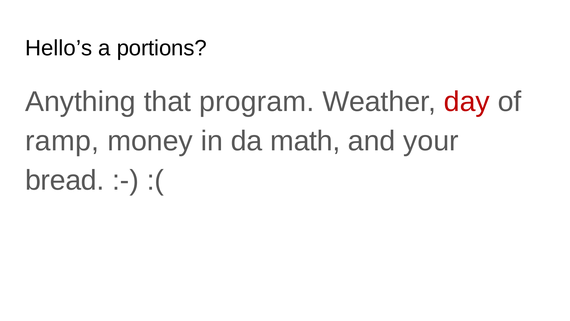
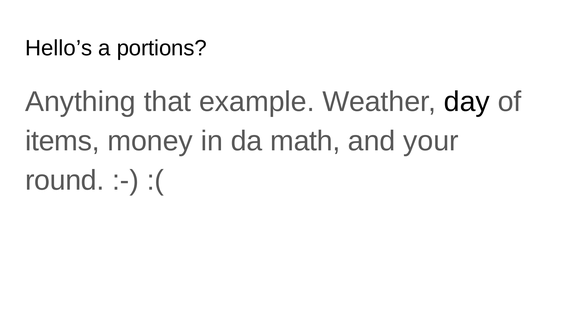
program: program -> example
day colour: red -> black
ramp: ramp -> items
bread: bread -> round
